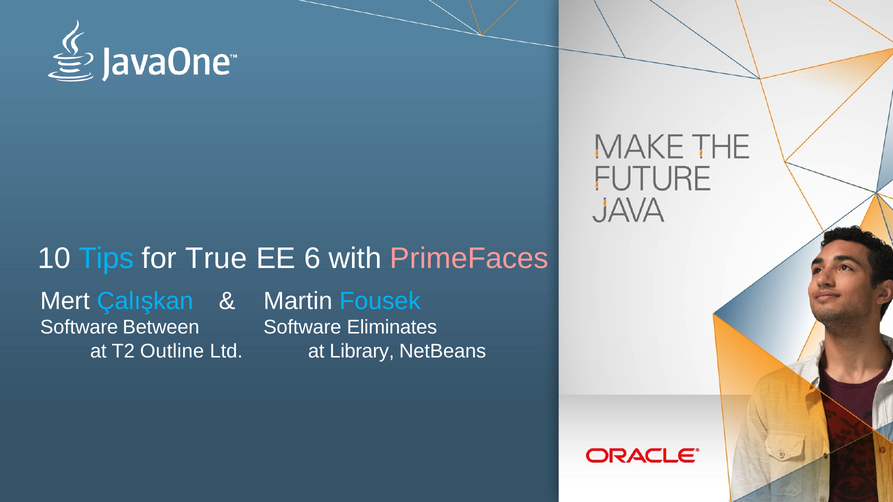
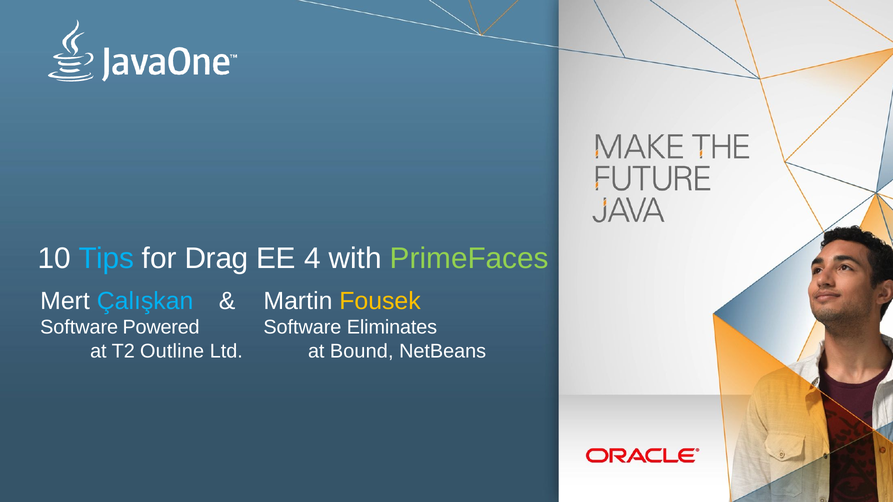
True: True -> Drag
6: 6 -> 4
PrimeFaces colour: pink -> light green
Fousek colour: light blue -> yellow
Between: Between -> Powered
Library: Library -> Bound
